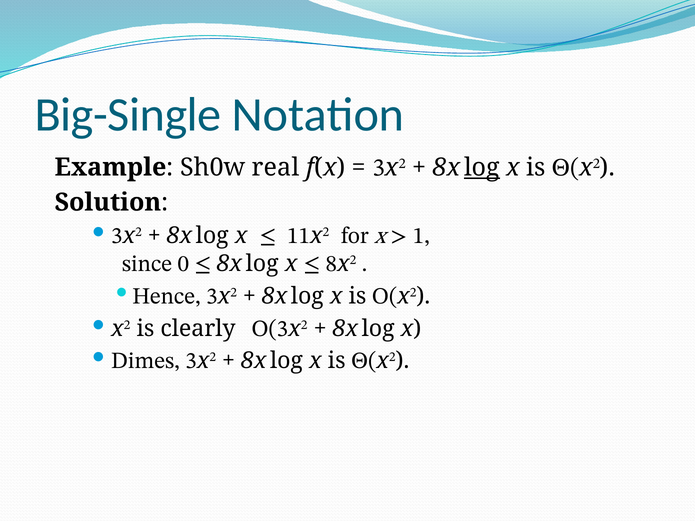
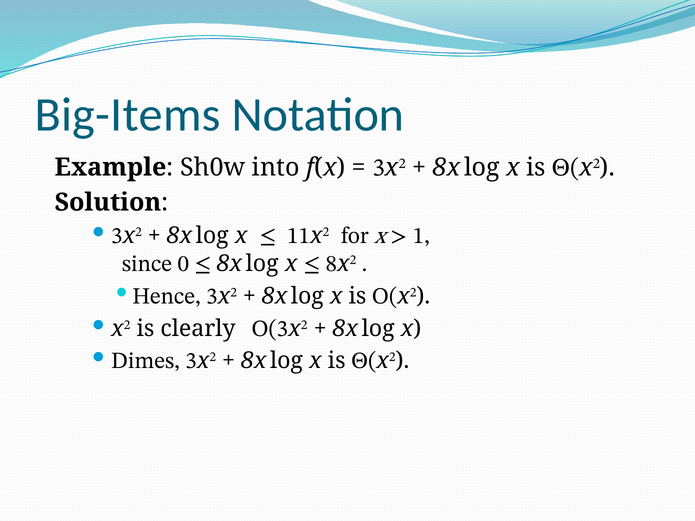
Big-Single: Big-Single -> Big-Items
real: real -> into
log at (482, 167) underline: present -> none
